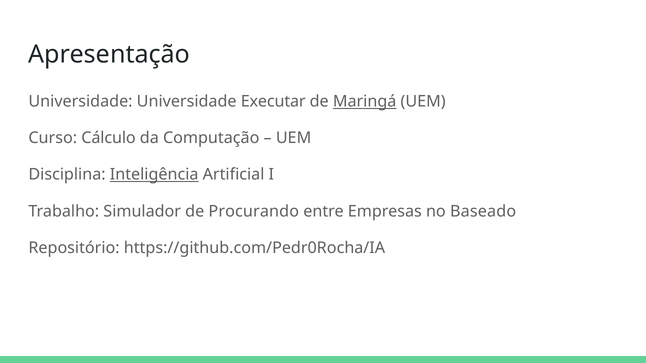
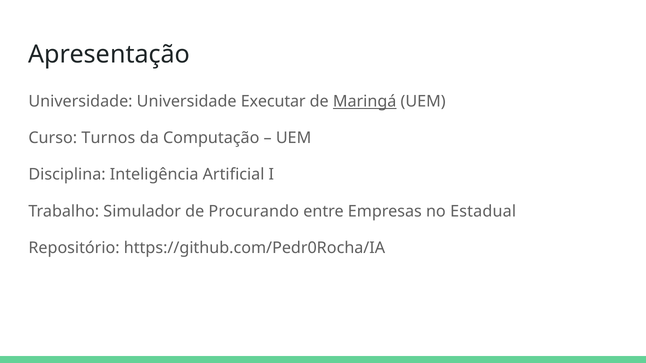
Cálculo: Cálculo -> Turnos
Inteligência underline: present -> none
Baseado: Baseado -> Estadual
